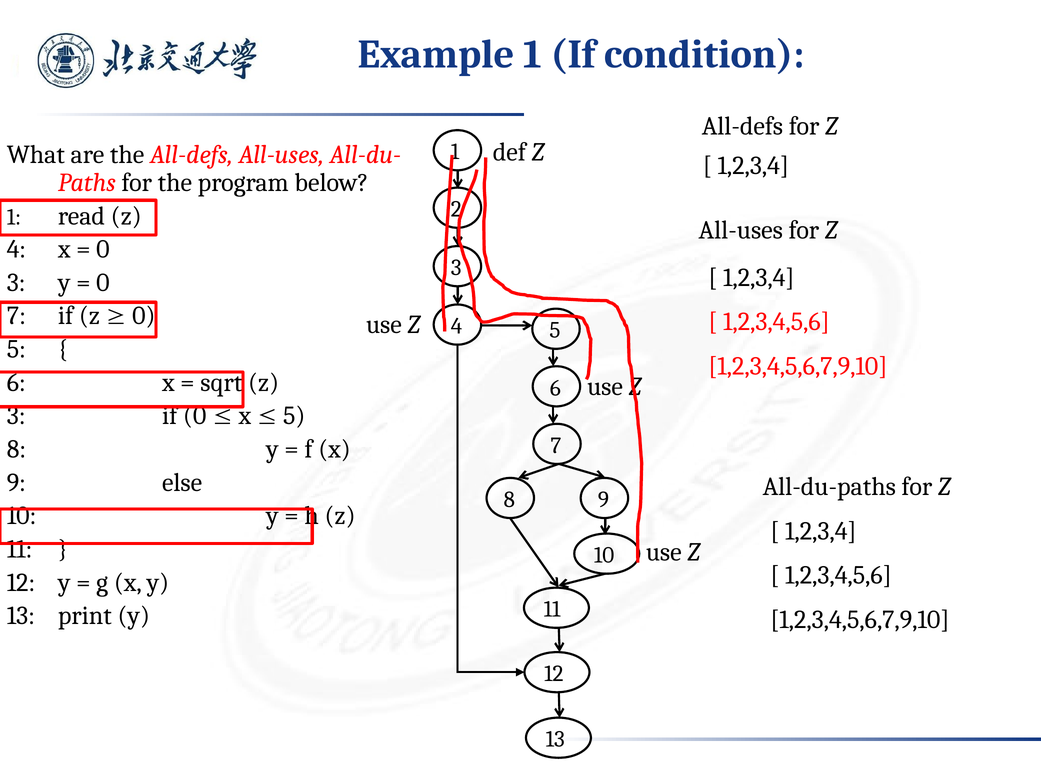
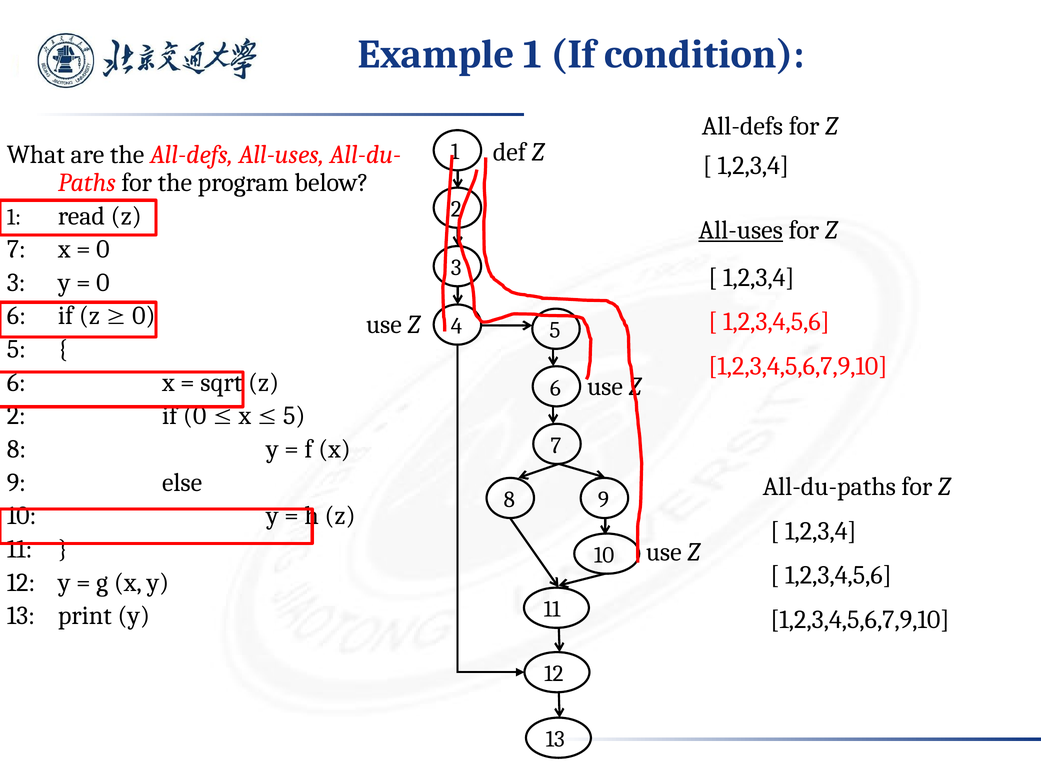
All-uses at (741, 230) underline: none -> present
4 at (16, 249): 4 -> 7
7 at (16, 316): 7 -> 6
3 at (16, 416): 3 -> 2
